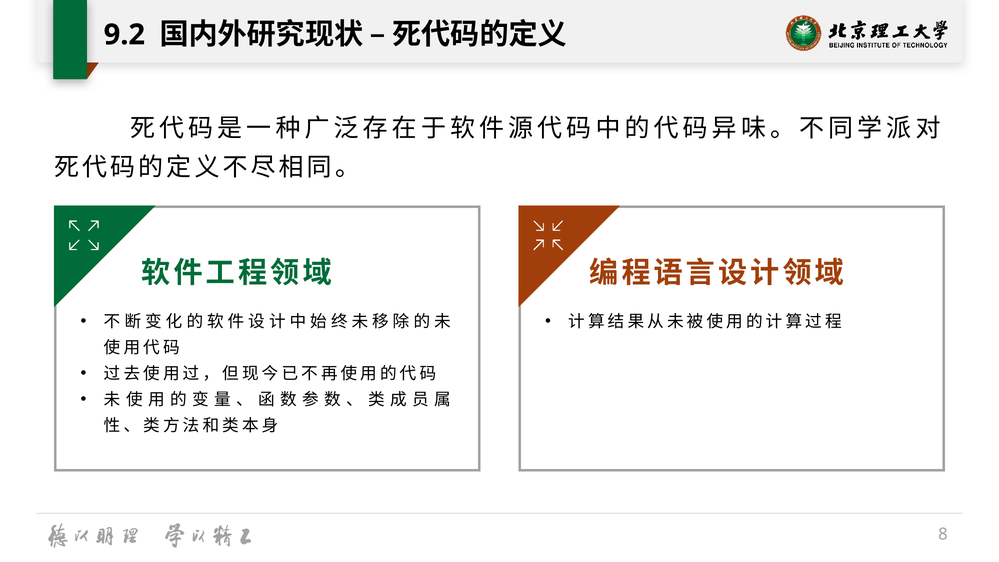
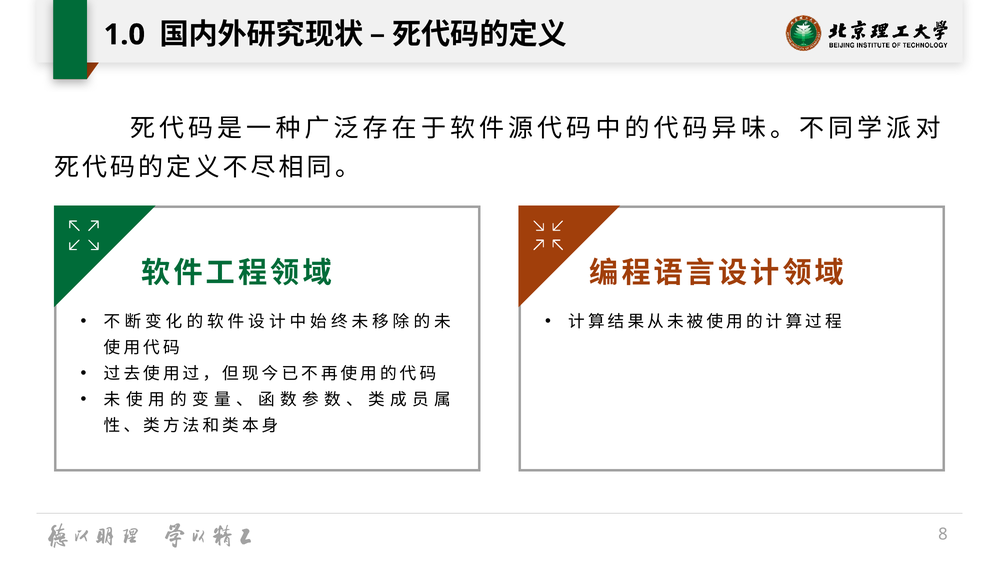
9.2: 9.2 -> 1.0
